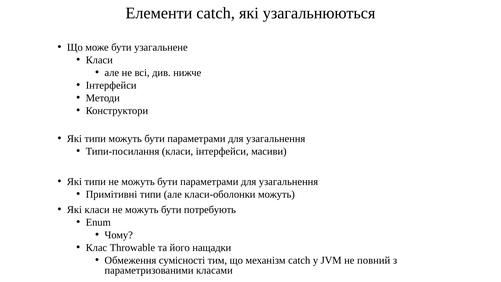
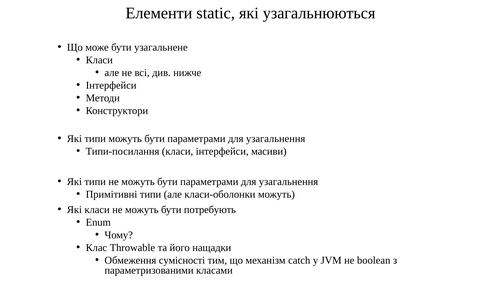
Елементи catch: catch -> static
повний: повний -> boolean
